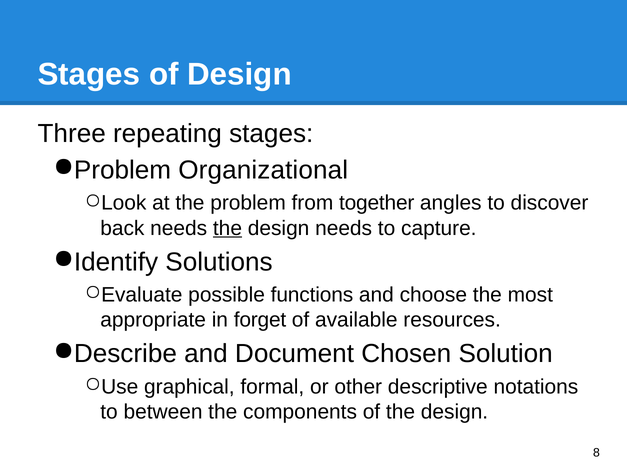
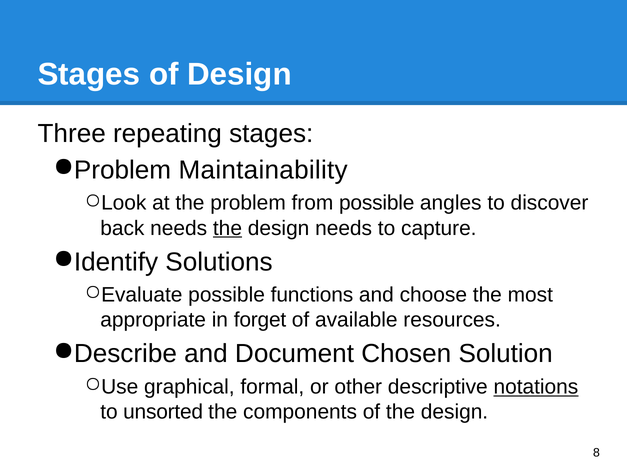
Organizational: Organizational -> Maintainability
from together: together -> possible
notations underline: none -> present
between: between -> unsorted
